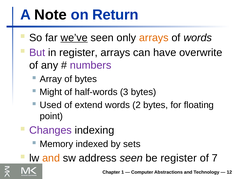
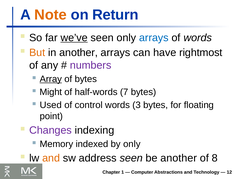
Note colour: black -> orange
arrays at (154, 38) colour: orange -> blue
But colour: purple -> orange
in register: register -> another
overwrite: overwrite -> rightmost
Array underline: none -> present
3: 3 -> 7
extend: extend -> control
2: 2 -> 3
by sets: sets -> only
be register: register -> another
7: 7 -> 8
